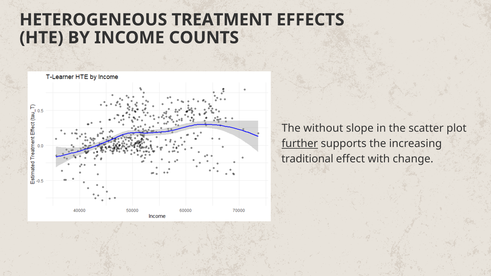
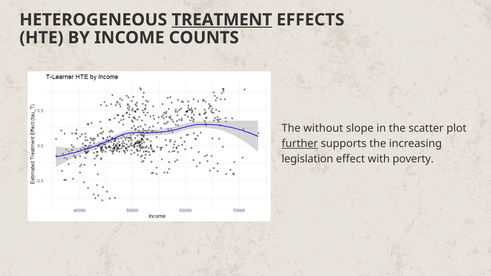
TREATMENT underline: none -> present
traditional: traditional -> legislation
change: change -> poverty
